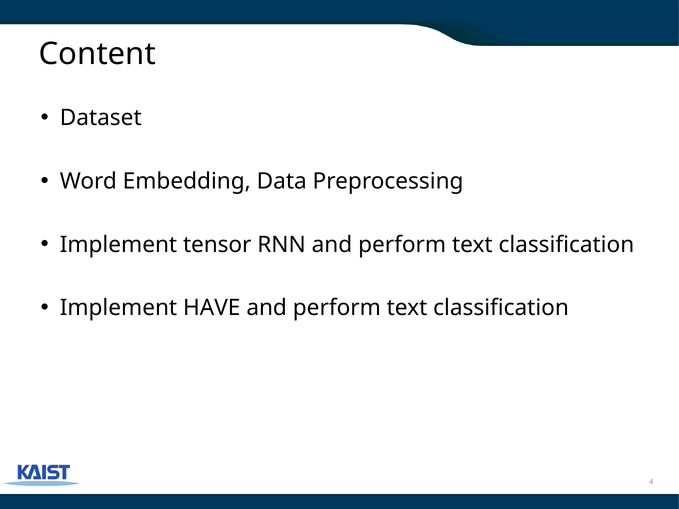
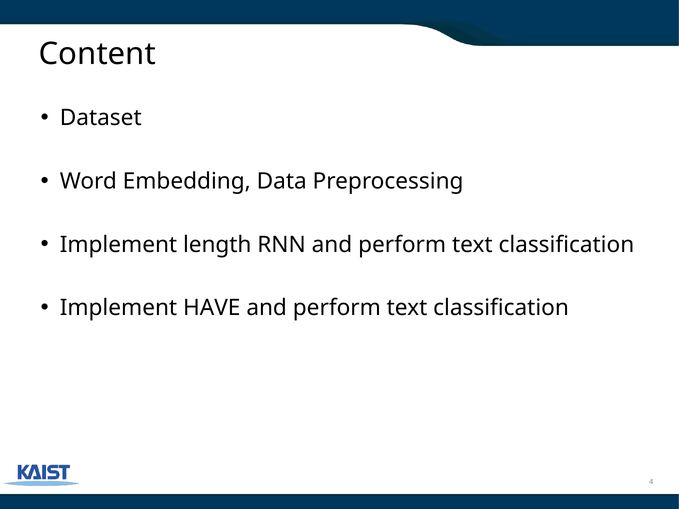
tensor: tensor -> length
